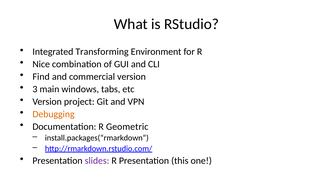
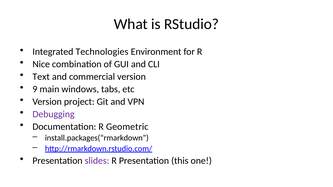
Transforming: Transforming -> Technologies
Find: Find -> Text
3: 3 -> 9
Debugging colour: orange -> purple
